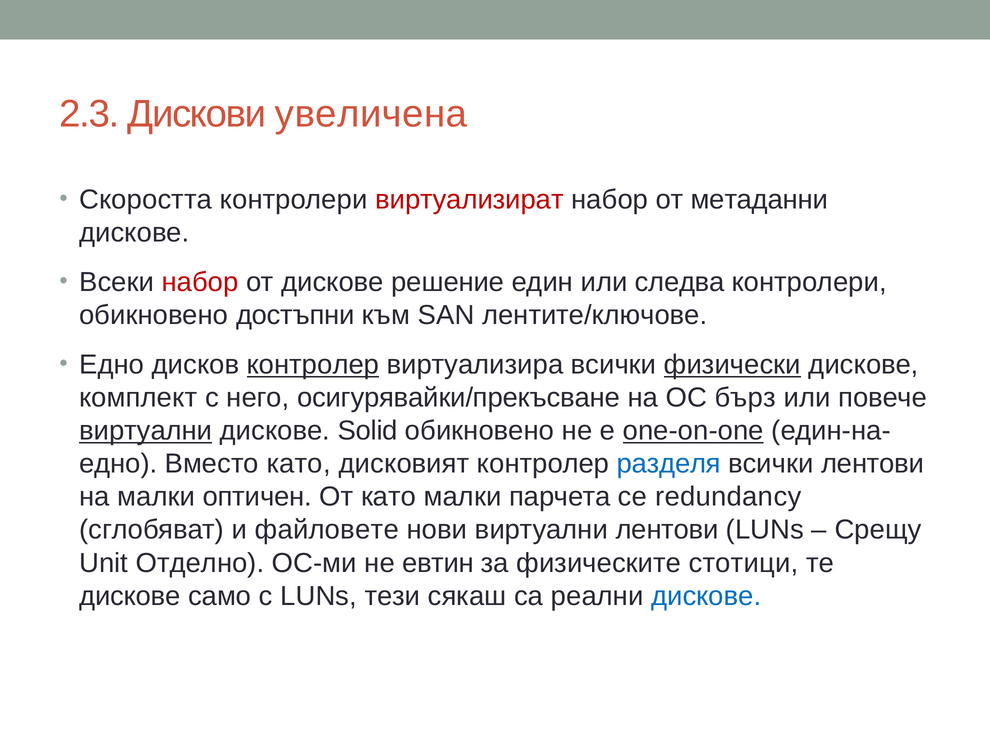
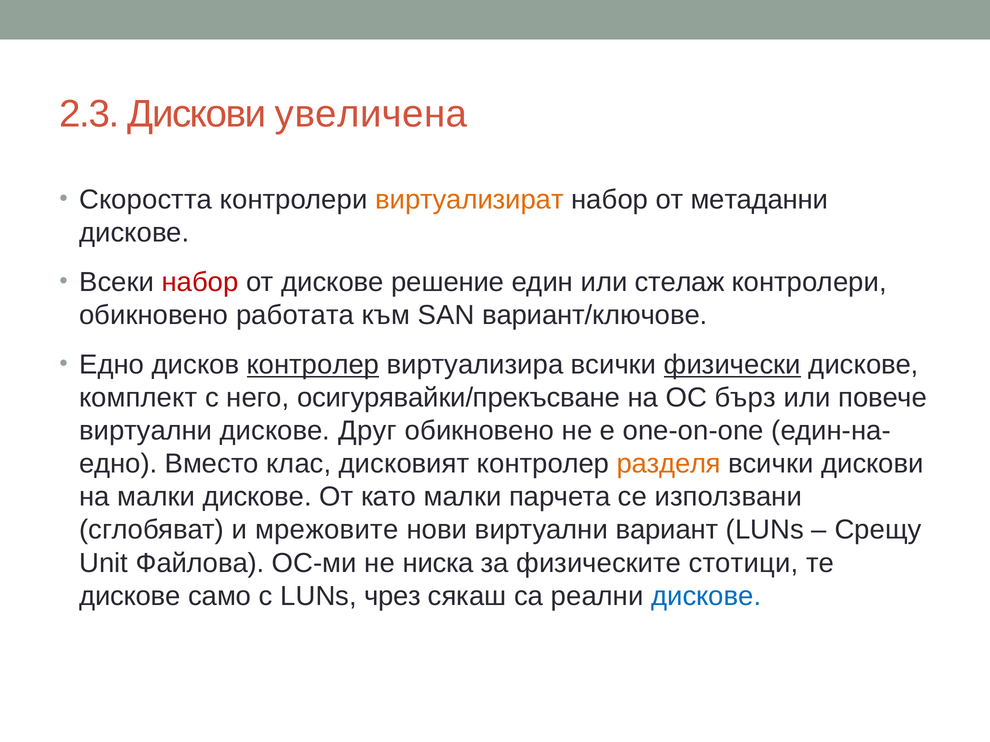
виртуализират colour: red -> orange
следва: следва -> стелаж
достъпни: достъпни -> работата
лентите/ключове: лентите/ключове -> вариант/ключове
виртуални at (146, 431) underline: present -> none
Solid: Solid -> Друг
one-on-one underline: present -> none
Вместо като: като -> клас
разделя colour: blue -> orange
всички лентови: лентови -> дискови
малки оптичен: оптичен -> дискове
redundancy: redundancy -> използвани
файловете: файловете -> мрежовите
виртуални лентови: лентови -> вариант
Отделно: Отделно -> Файлова
евтин: евтин -> ниска
тези: тези -> чрез
